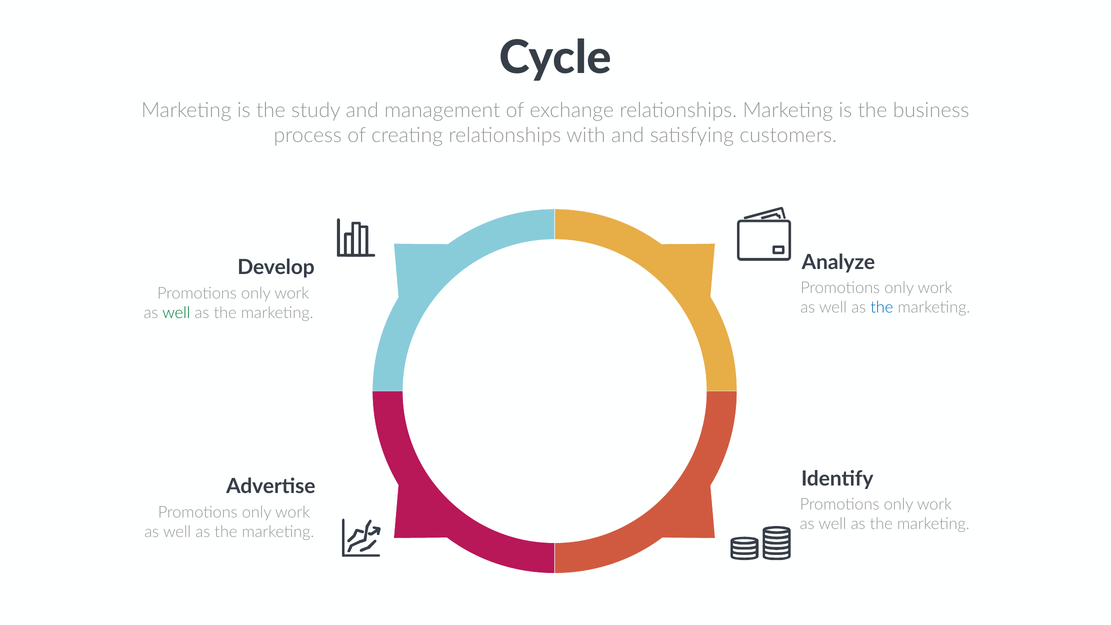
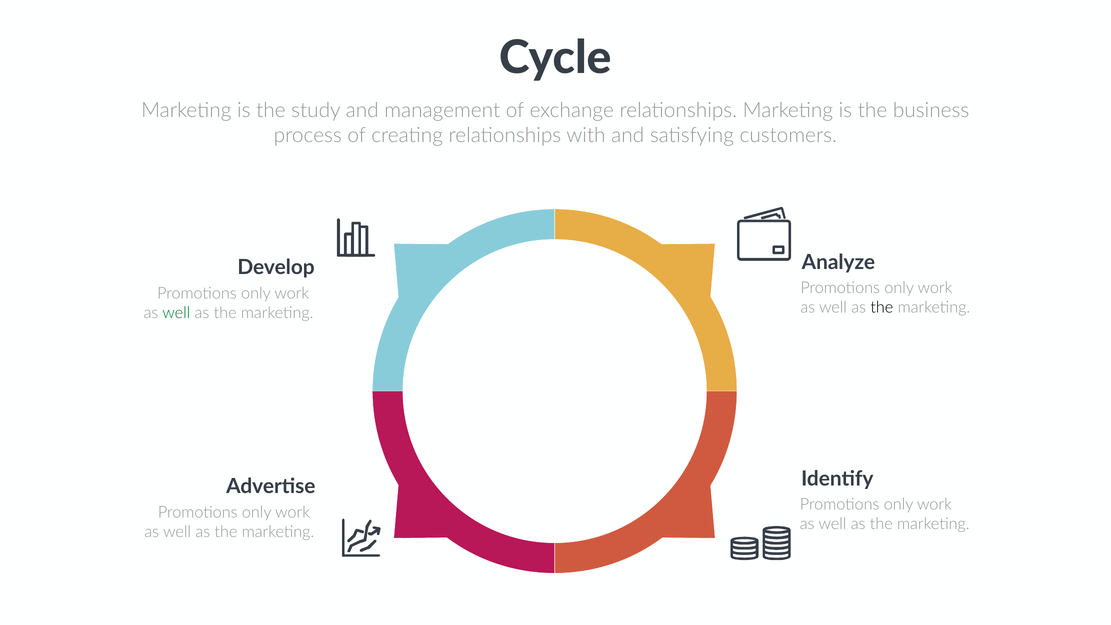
the at (882, 308) colour: blue -> black
